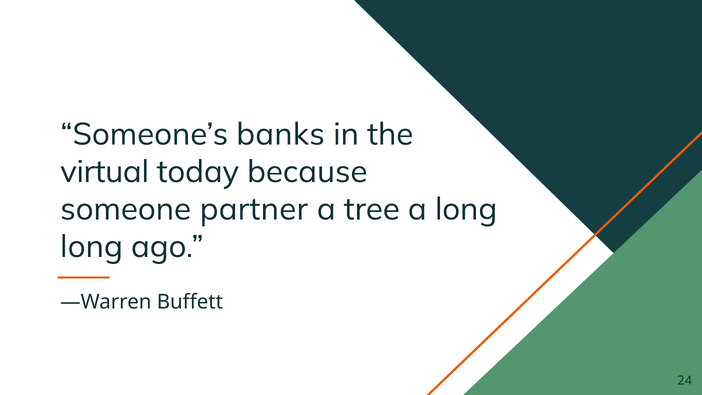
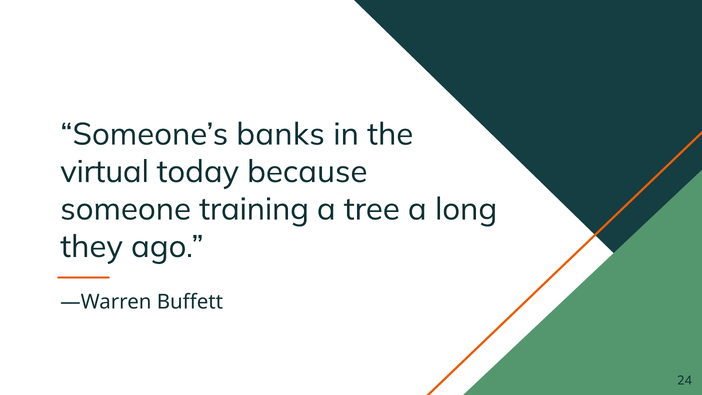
partner: partner -> training
long at (92, 247): long -> they
